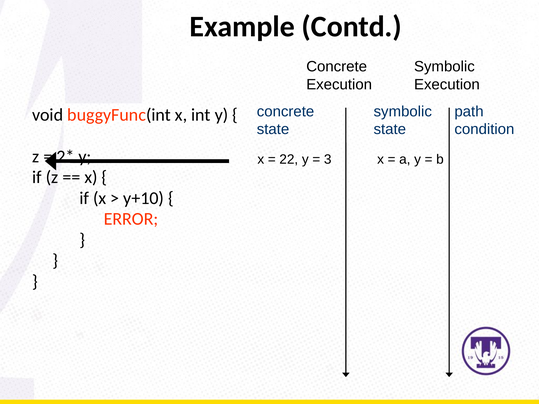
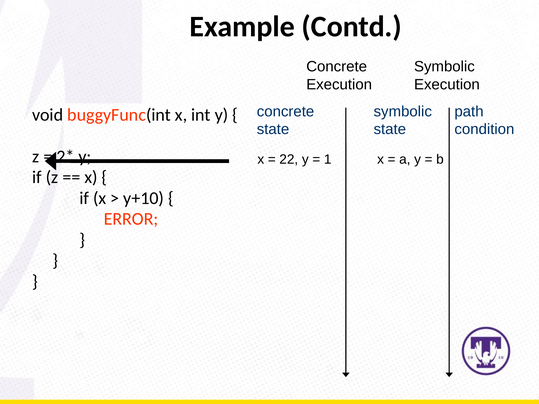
3: 3 -> 1
